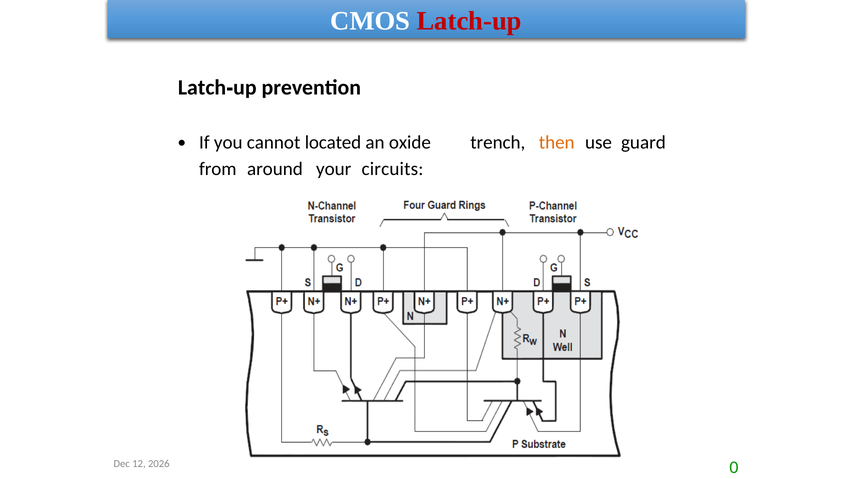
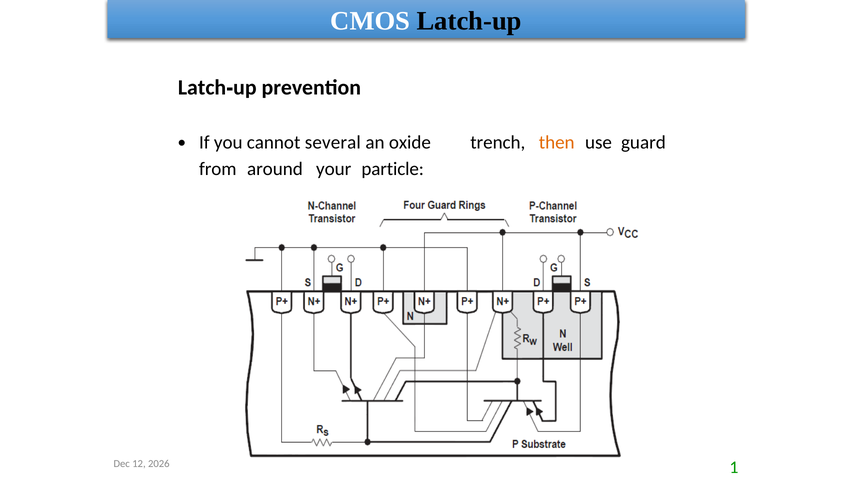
Latch-up colour: red -> black
located: located -> several
circuits: circuits -> particle
0: 0 -> 1
